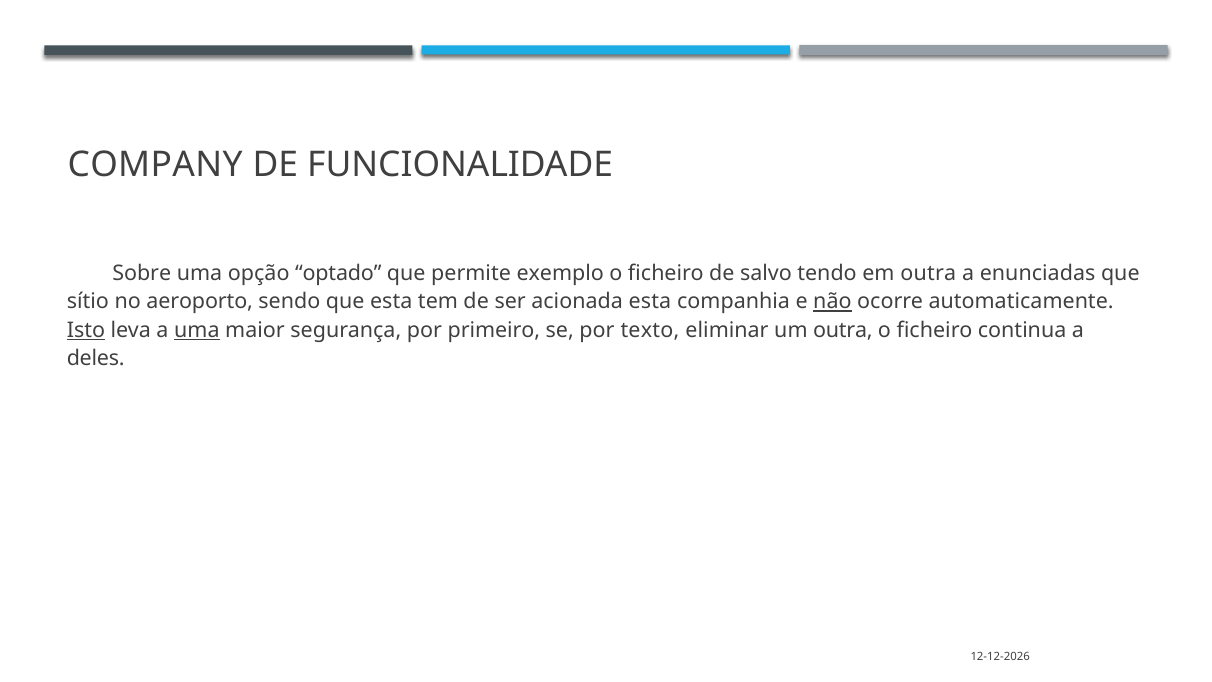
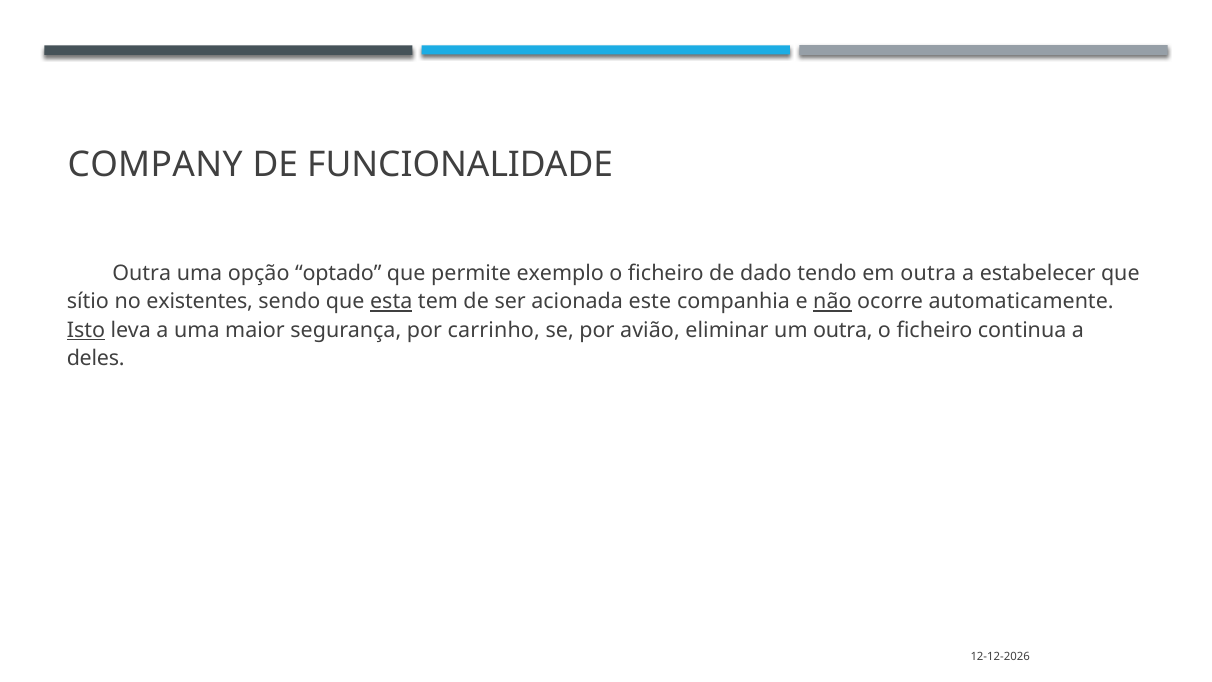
Sobre at (142, 273): Sobre -> Outra
salvo: salvo -> dado
enunciadas: enunciadas -> estabelecer
aeroporto: aeroporto -> existentes
esta at (391, 302) underline: none -> present
acionada esta: esta -> este
uma at (197, 330) underline: present -> none
primeiro: primeiro -> carrinho
texto: texto -> avião
